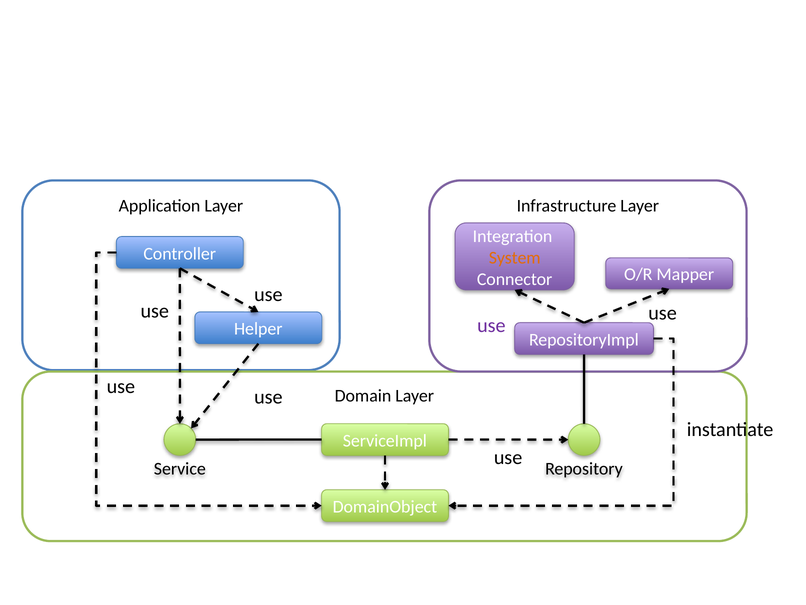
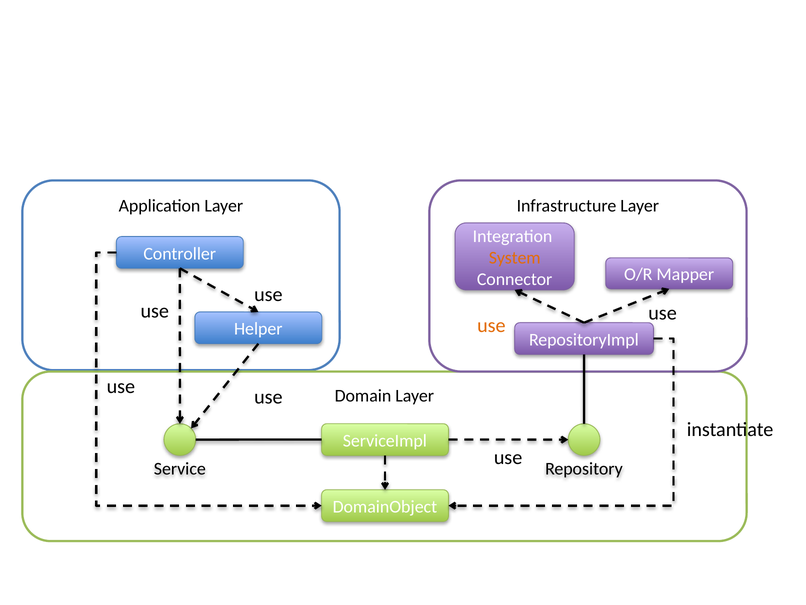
use at (491, 325) colour: purple -> orange
